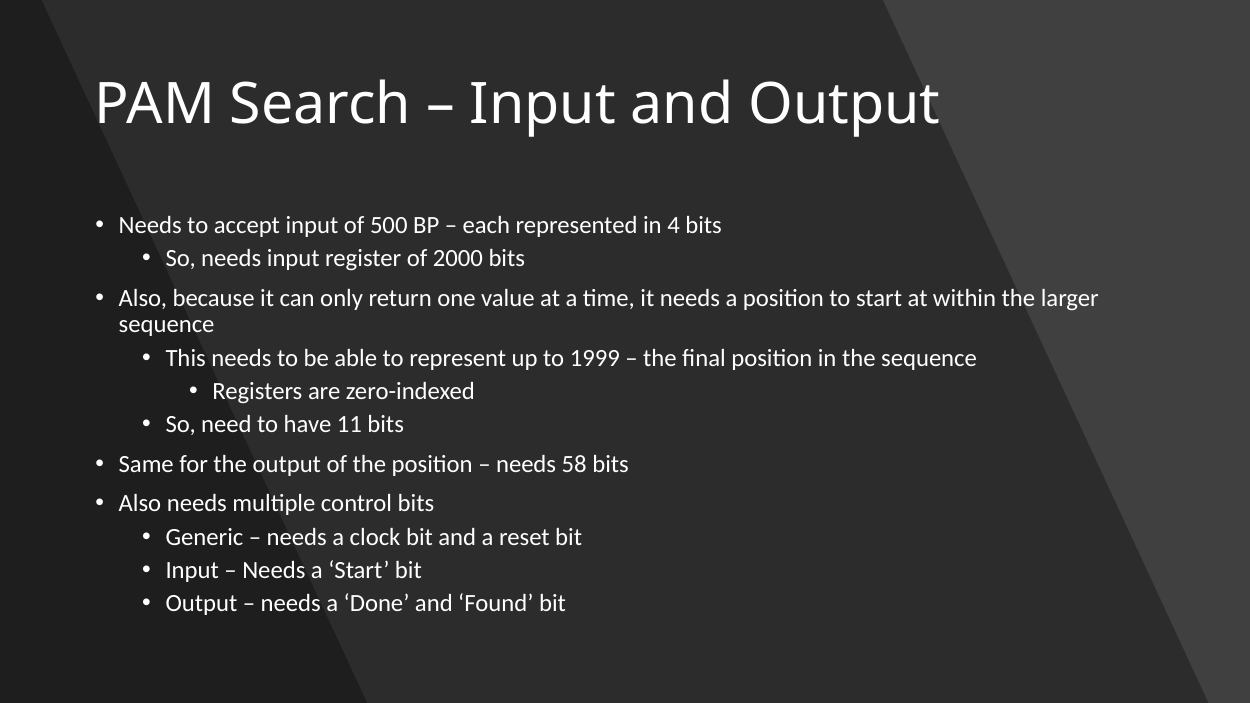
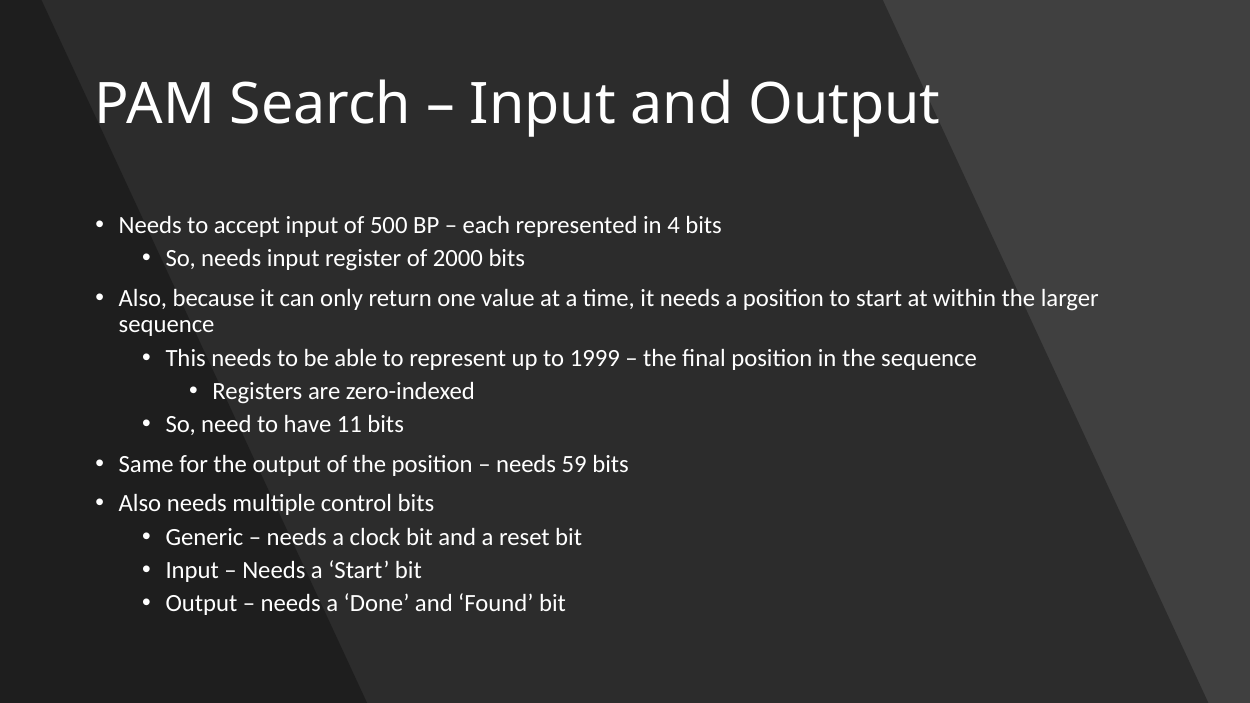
58: 58 -> 59
